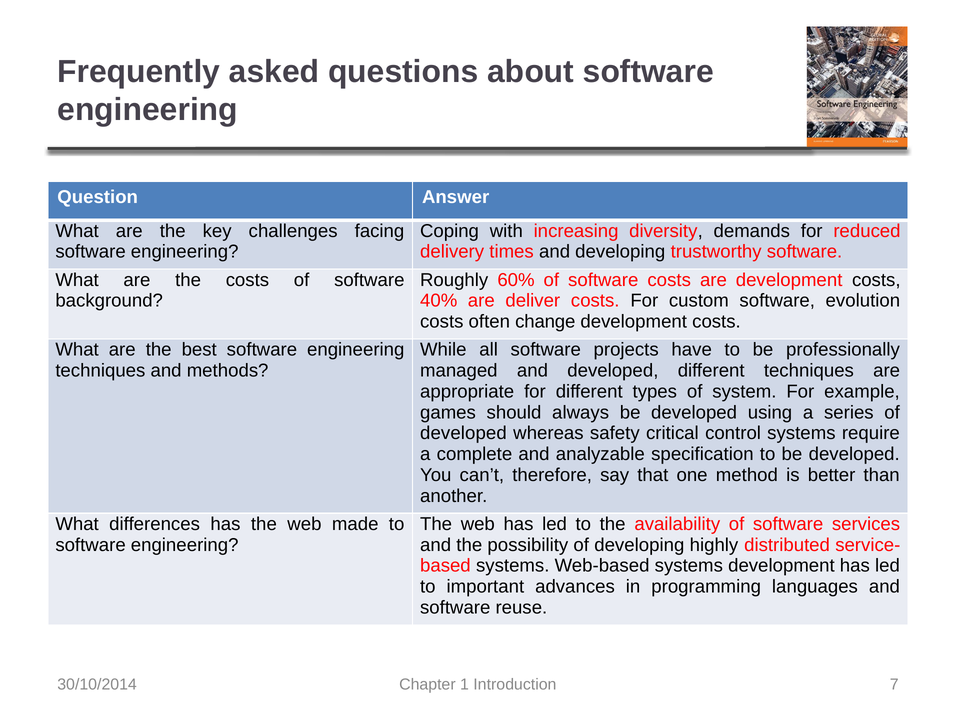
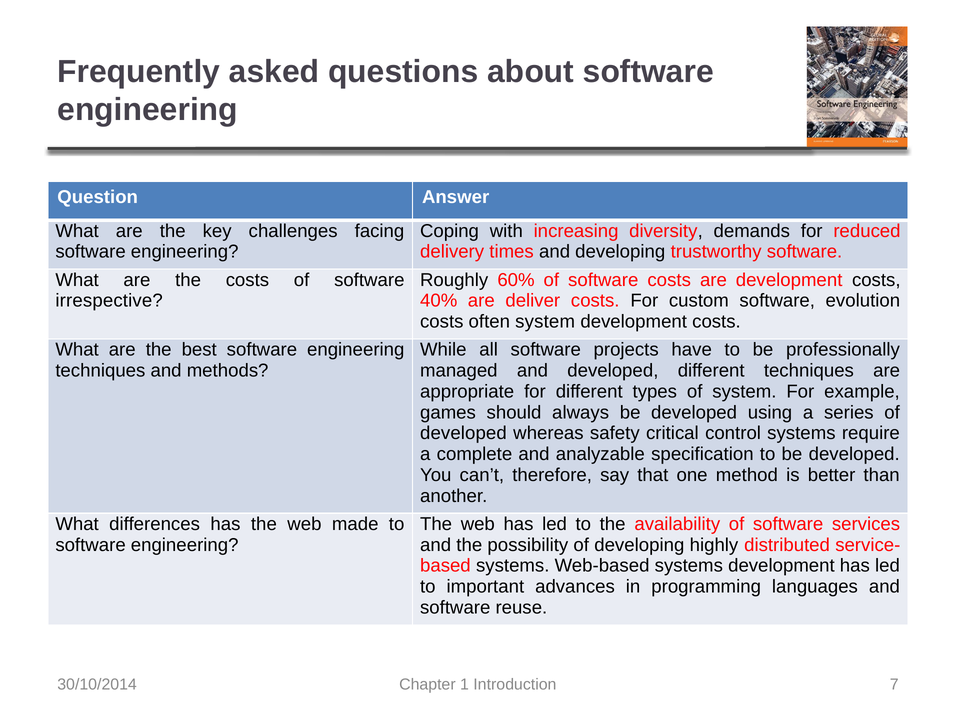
background: background -> irrespective
often change: change -> system
